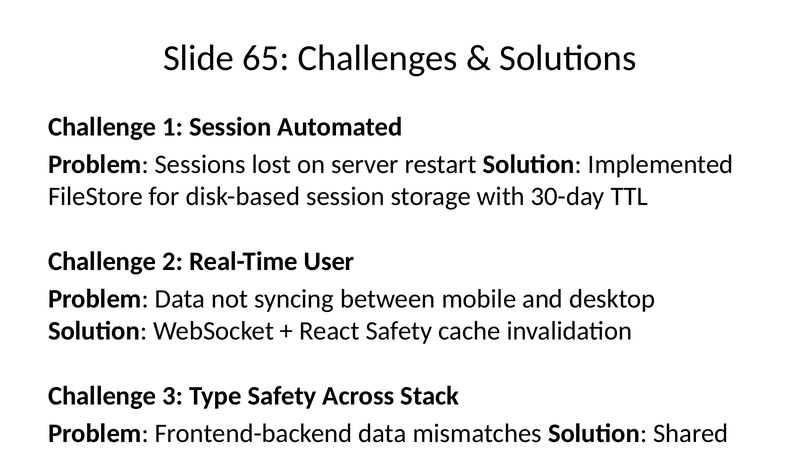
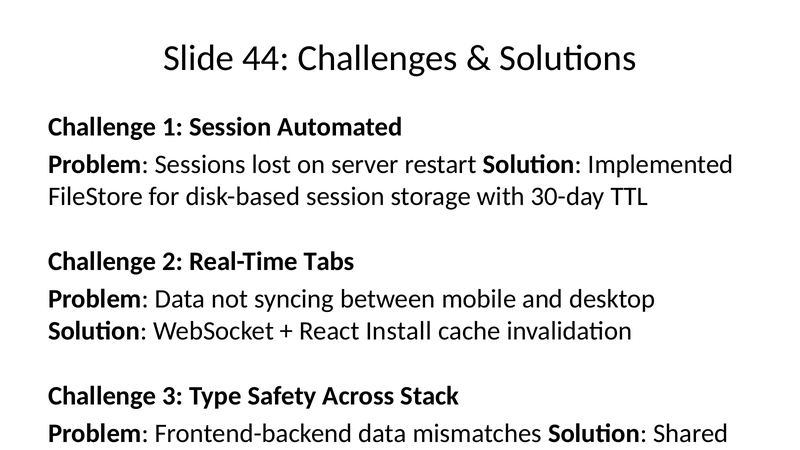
65: 65 -> 44
User: User -> Tabs
React Safety: Safety -> Install
